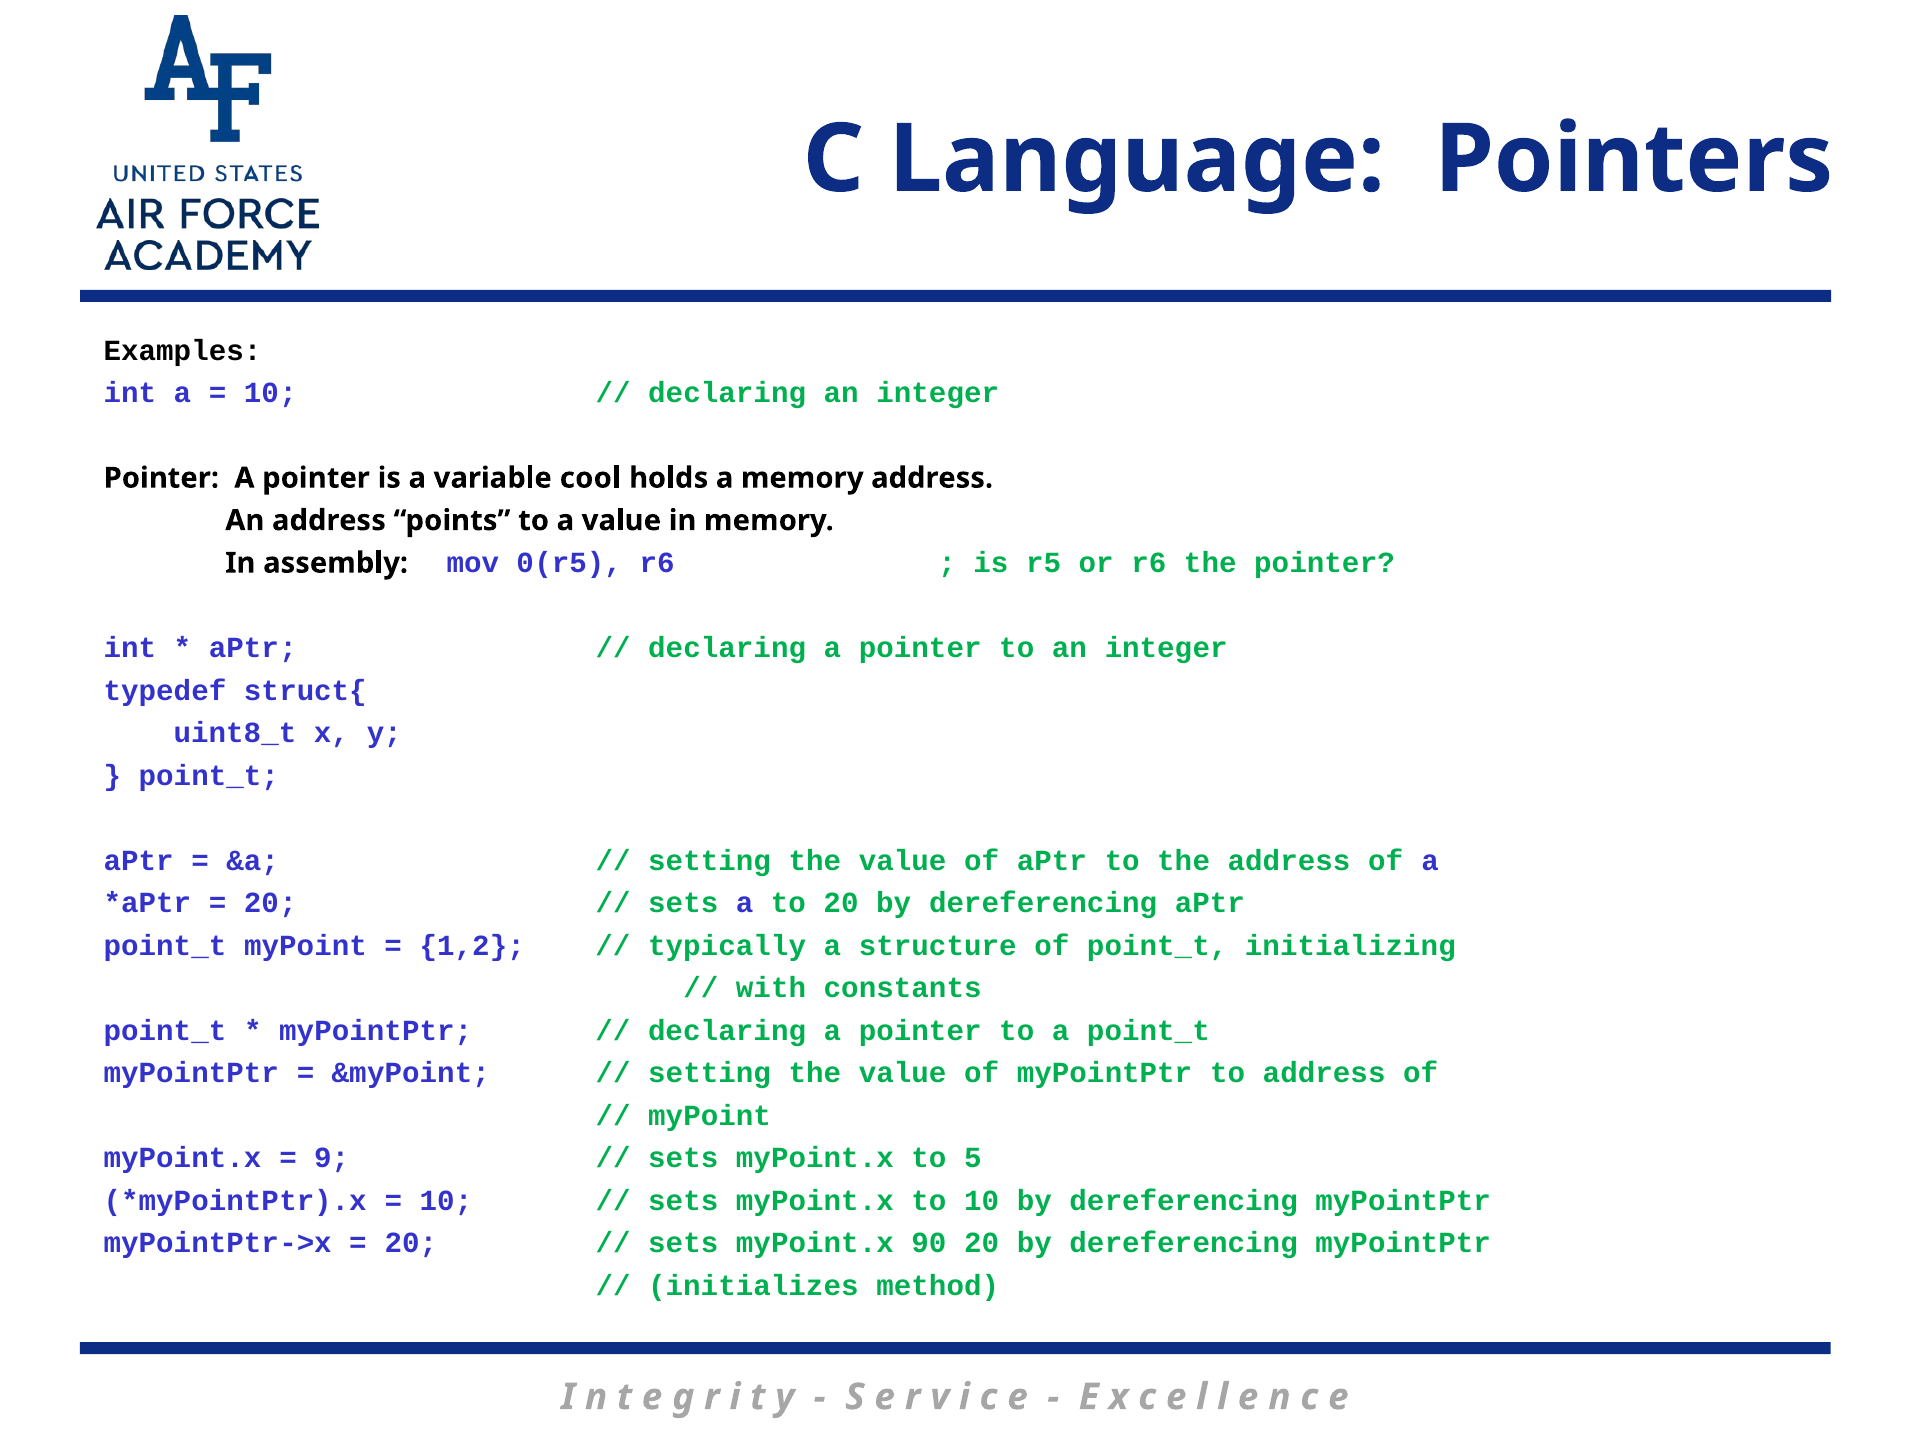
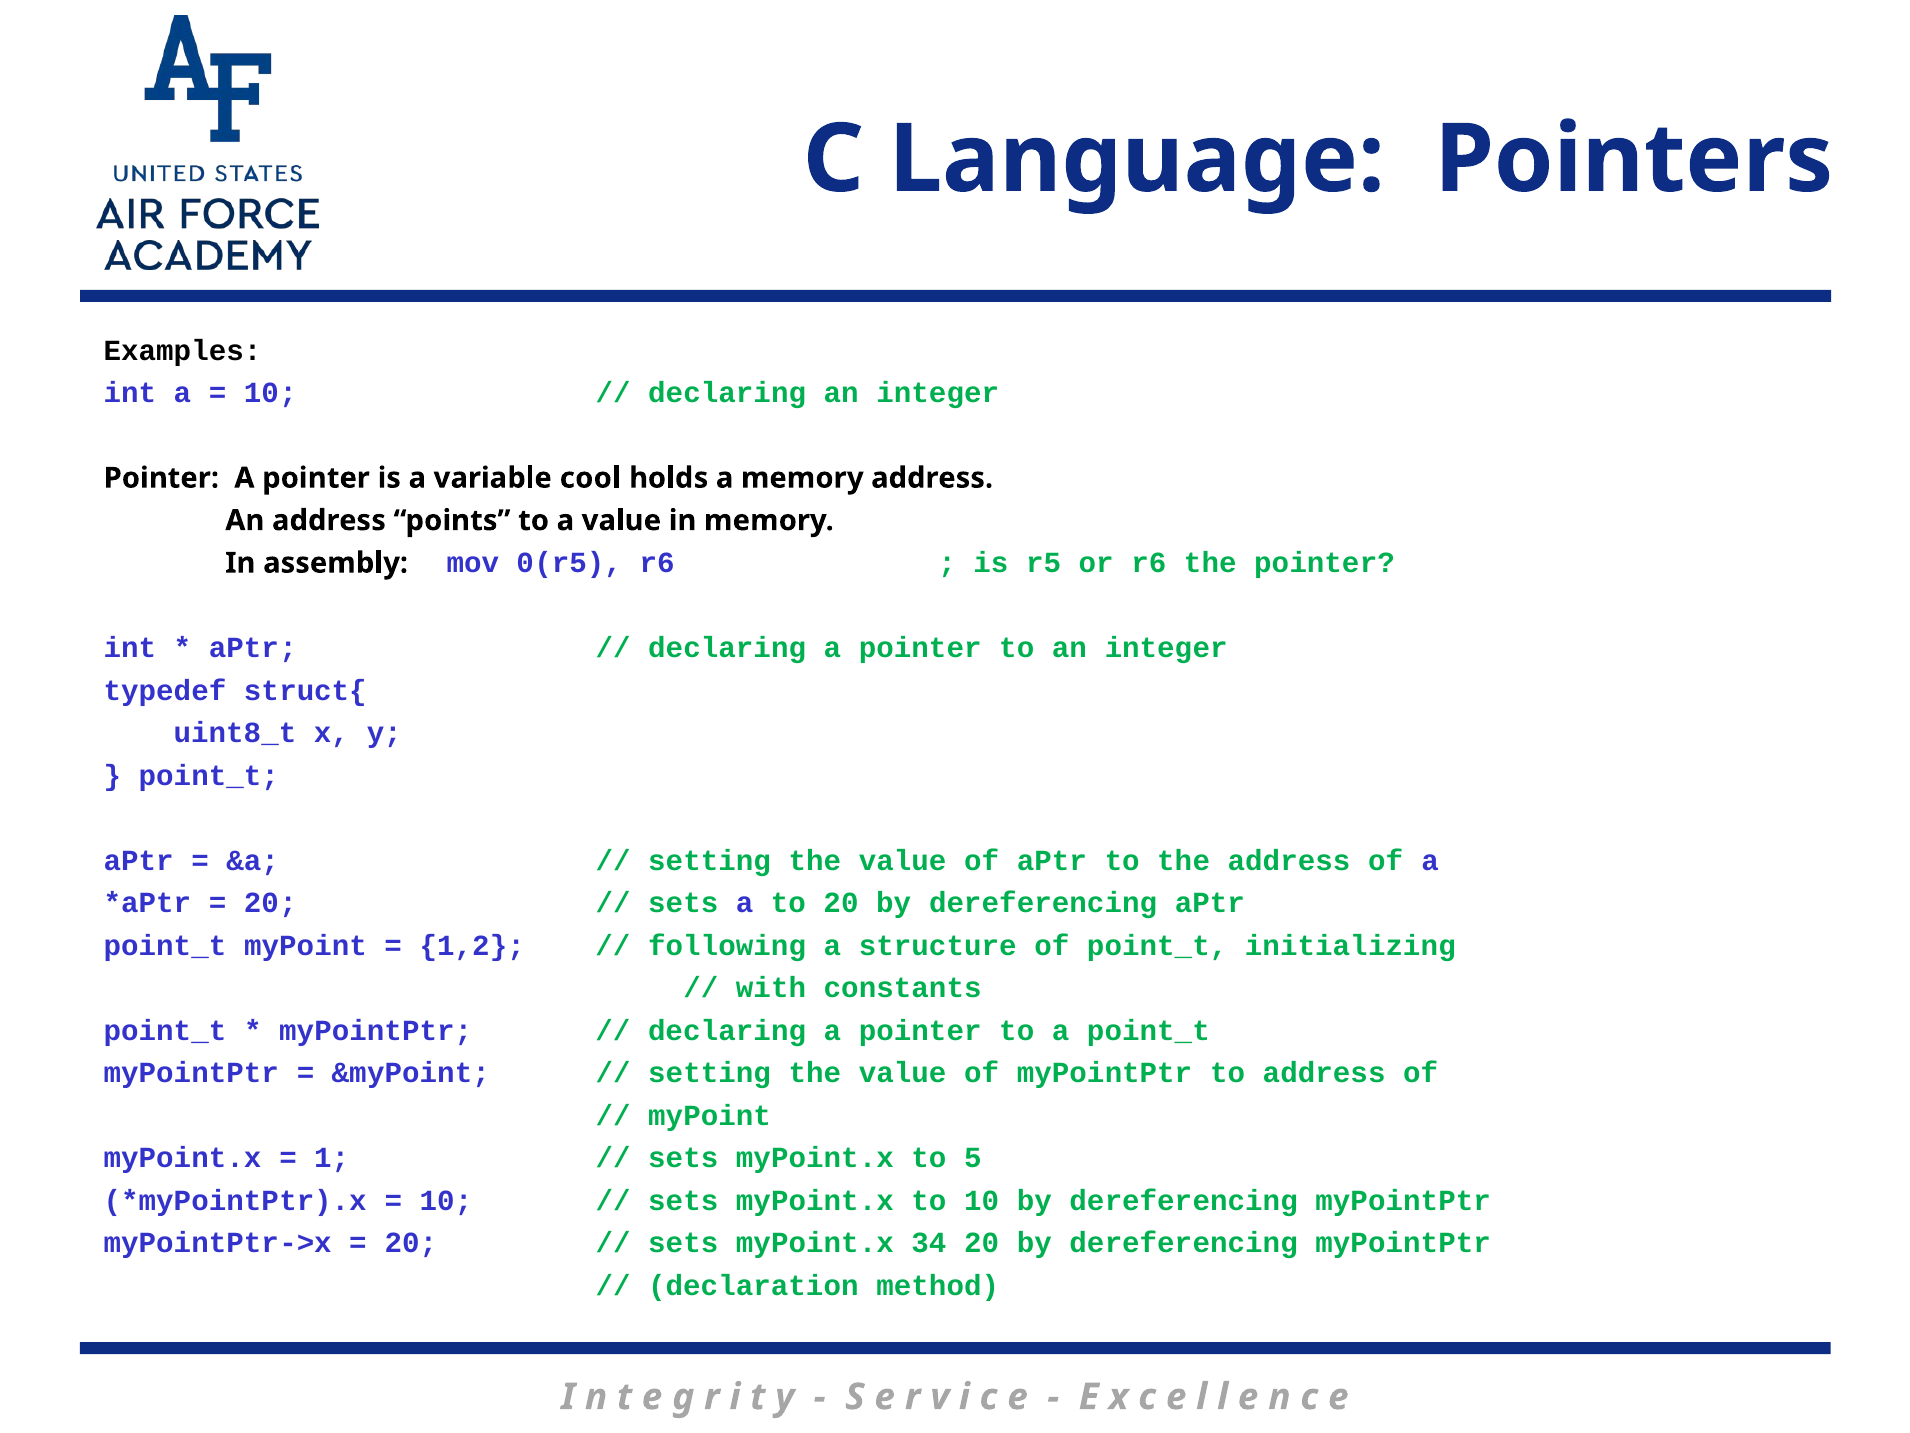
typically: typically -> following
9: 9 -> 1
90: 90 -> 34
initializes: initializes -> declaration
